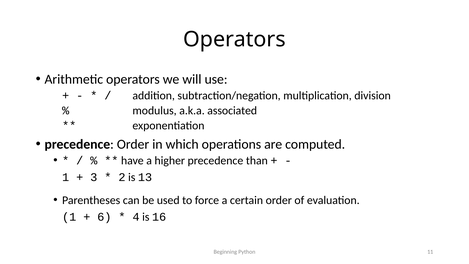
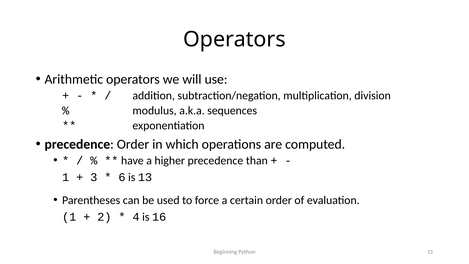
associated: associated -> sequences
2: 2 -> 6
6: 6 -> 2
